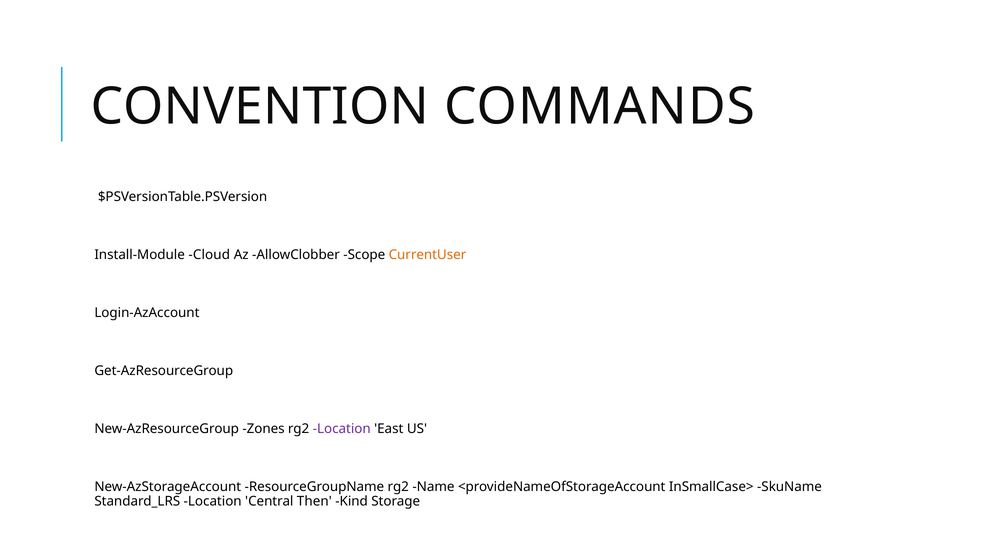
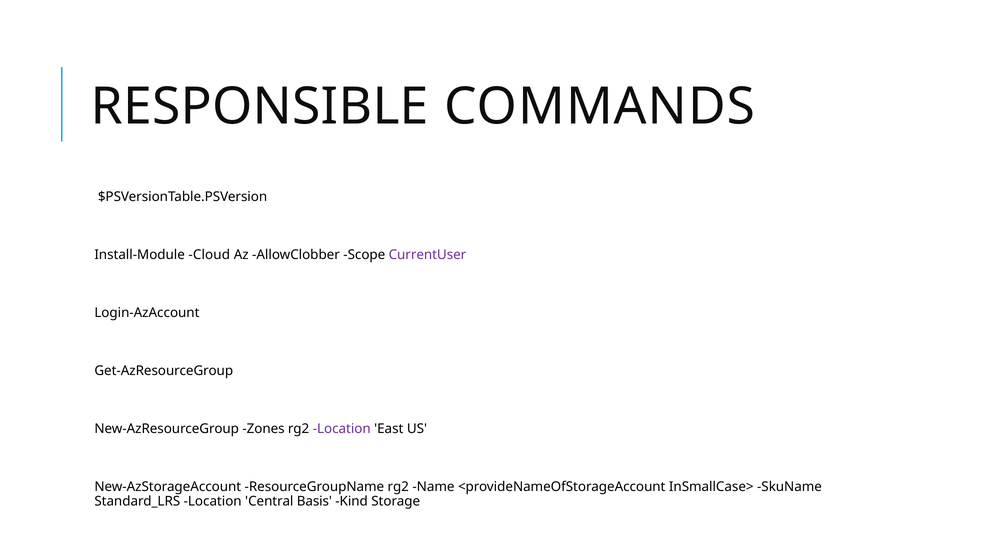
CONVENTION: CONVENTION -> RESPONSIBLE
CurrentUser colour: orange -> purple
Then: Then -> Basis
